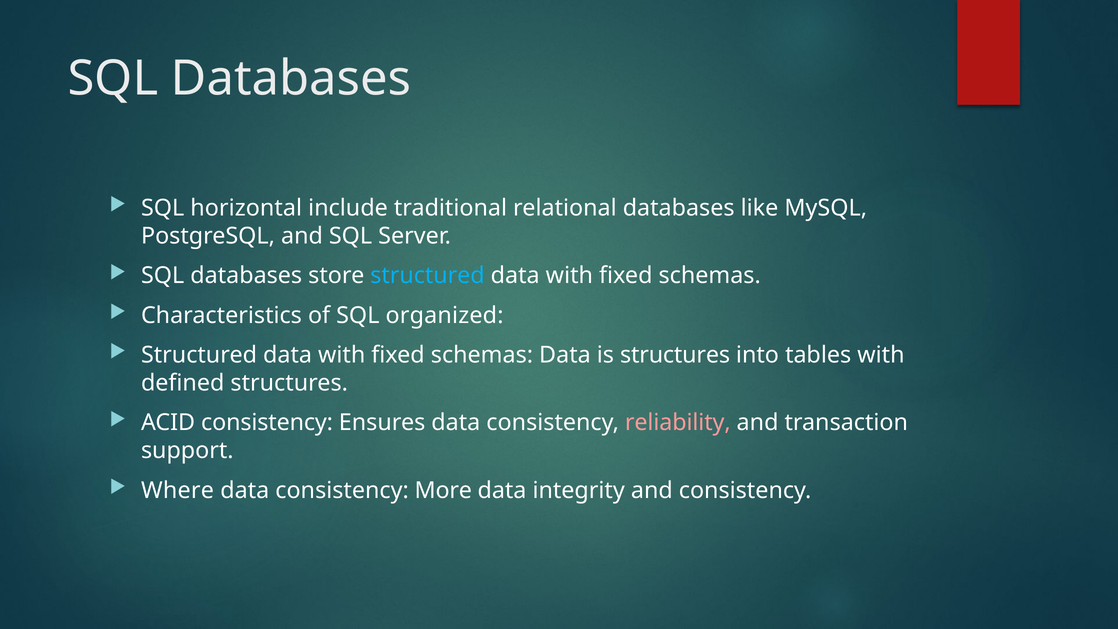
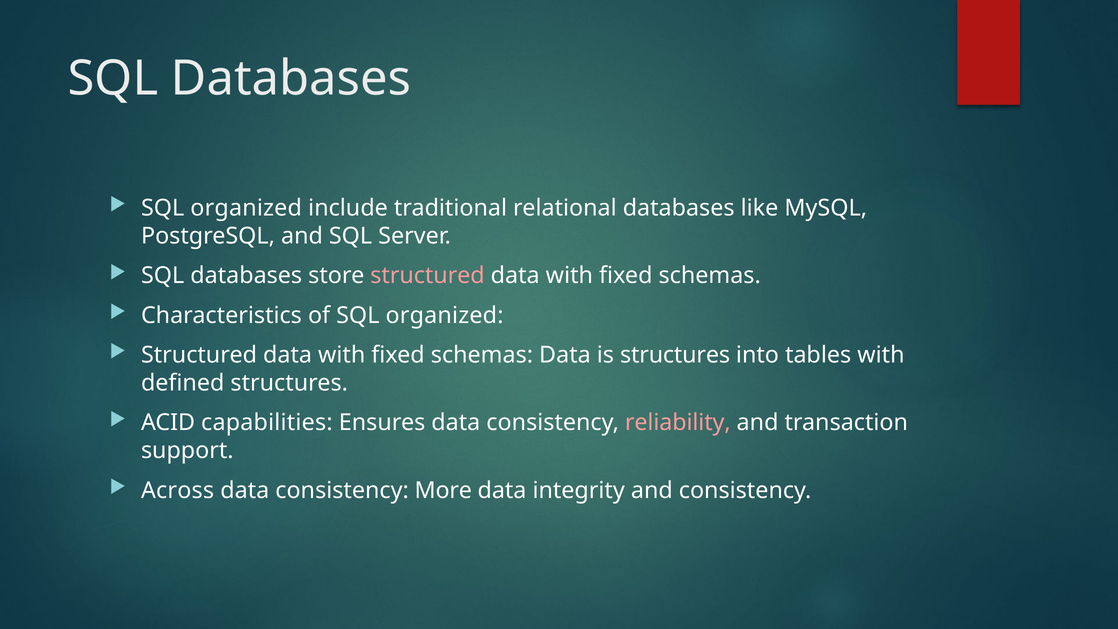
horizontal at (246, 208): horizontal -> organized
structured at (427, 276) colour: light blue -> pink
ACID consistency: consistency -> capabilities
Where: Where -> Across
